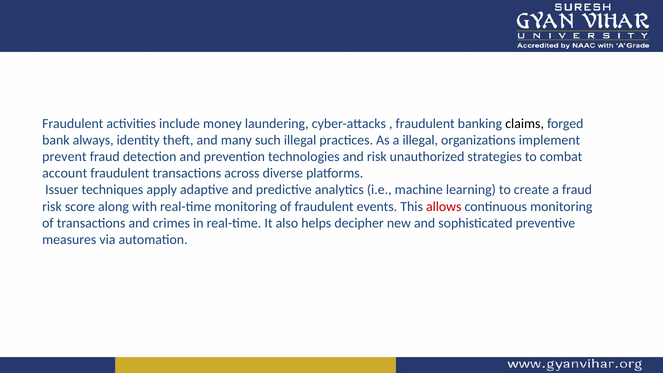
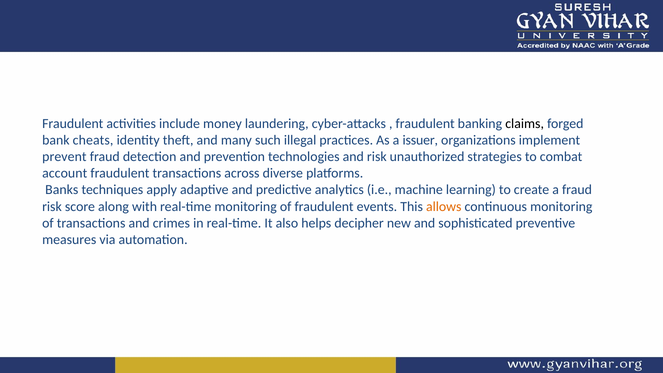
always: always -> cheats
a illegal: illegal -> issuer
Issuer: Issuer -> Banks
allows colour: red -> orange
